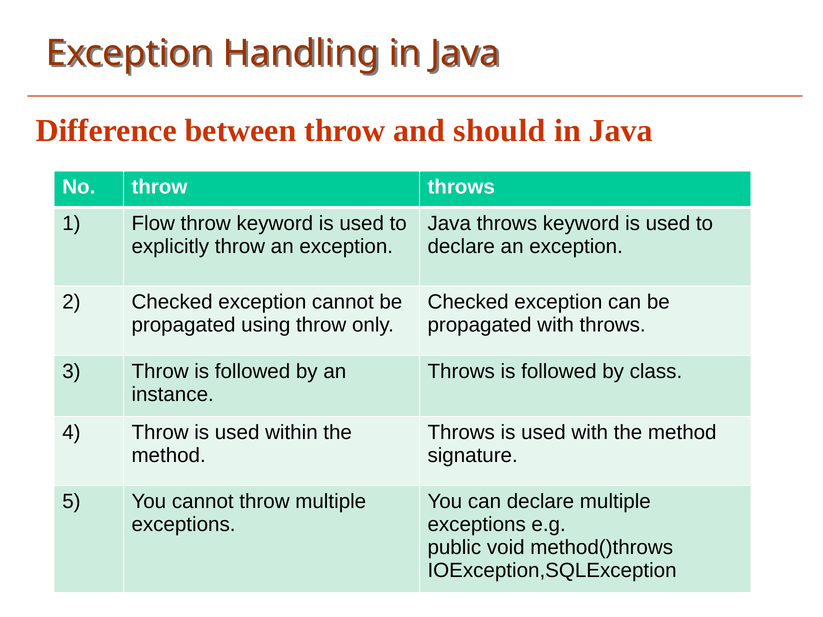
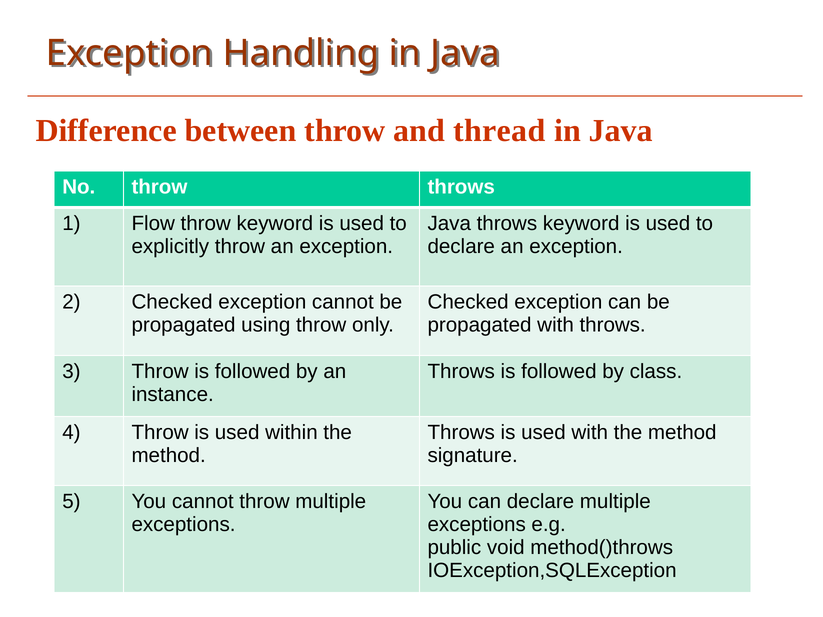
should: should -> thread
